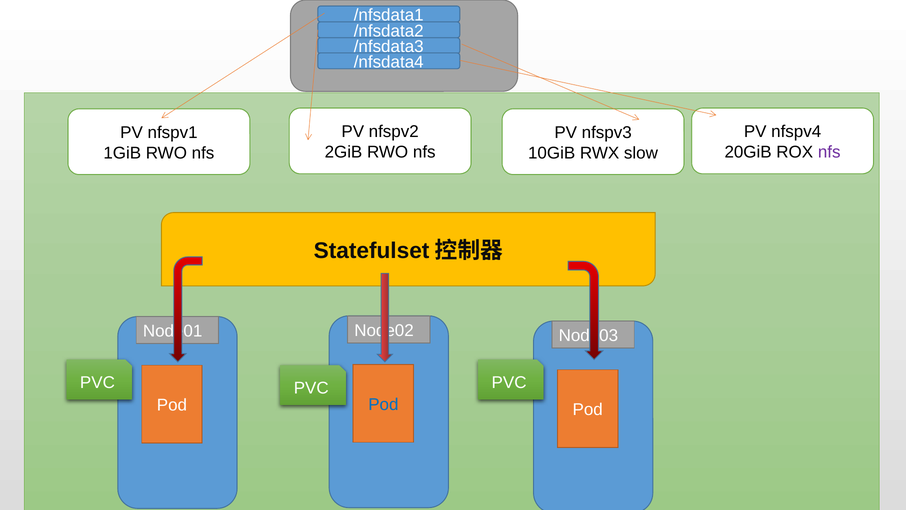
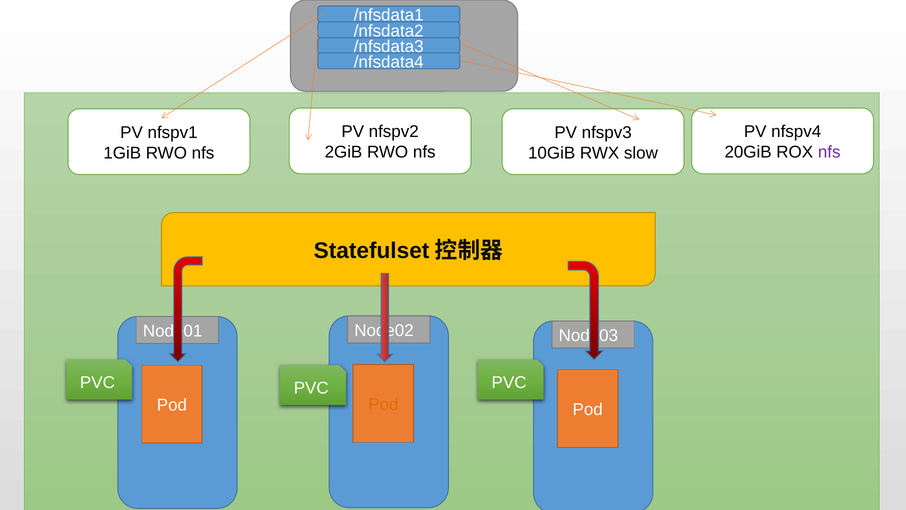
Pod at (383, 404) colour: blue -> orange
